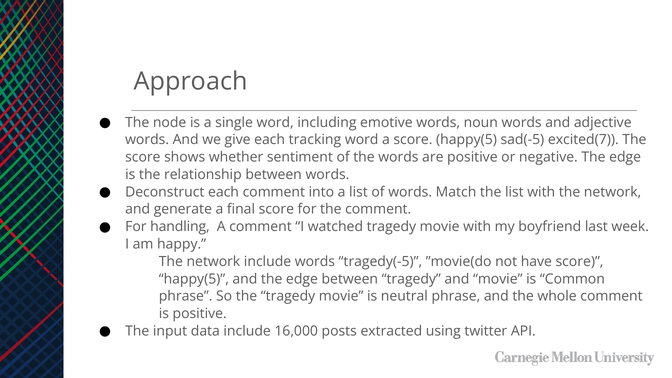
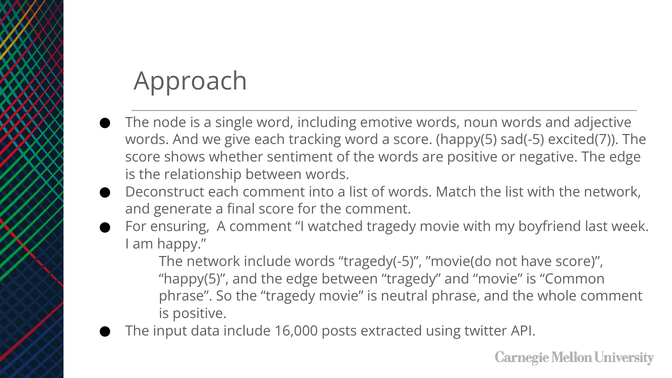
handling: handling -> ensuring
